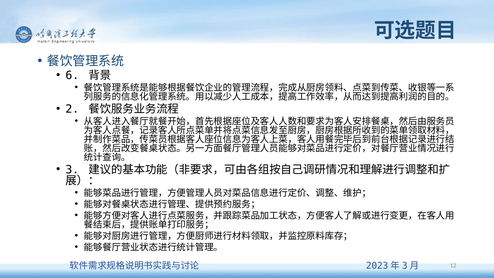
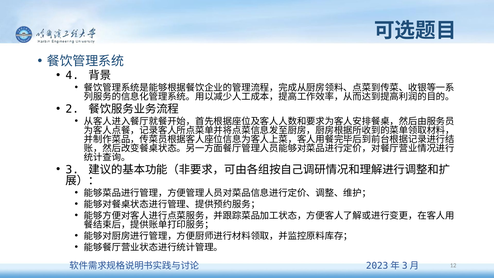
6: 6 -> 4
